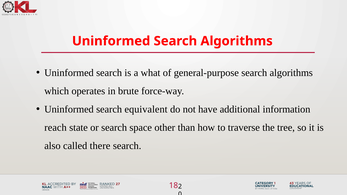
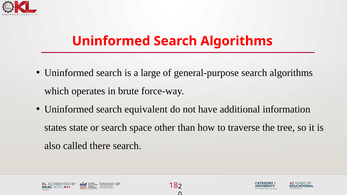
what: what -> large
reach: reach -> states
